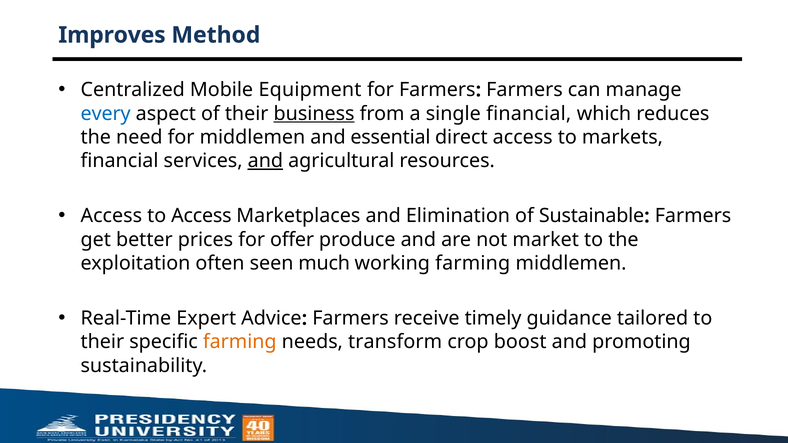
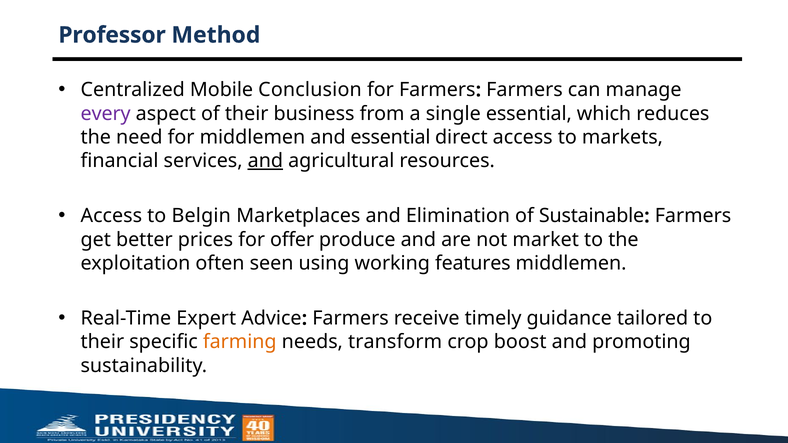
Improves: Improves -> Professor
Equipment: Equipment -> Conclusion
every colour: blue -> purple
business underline: present -> none
single financial: financial -> essential
to Access: Access -> Belgin
much: much -> using
working farming: farming -> features
